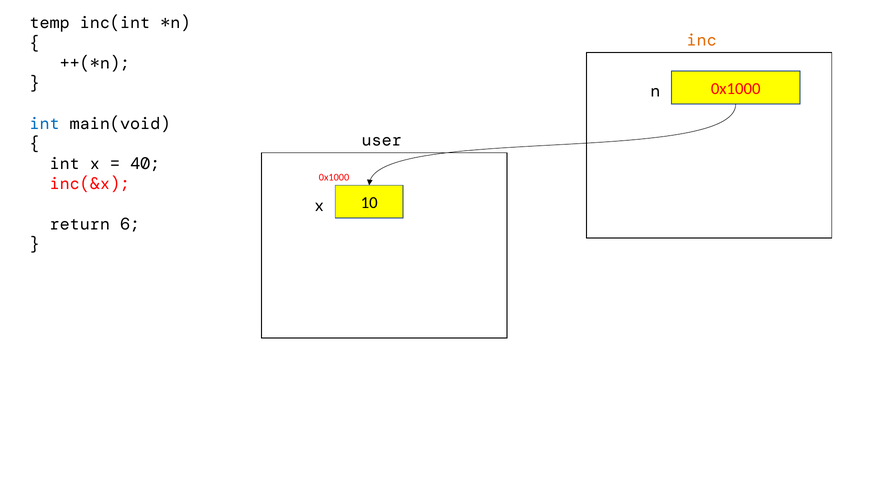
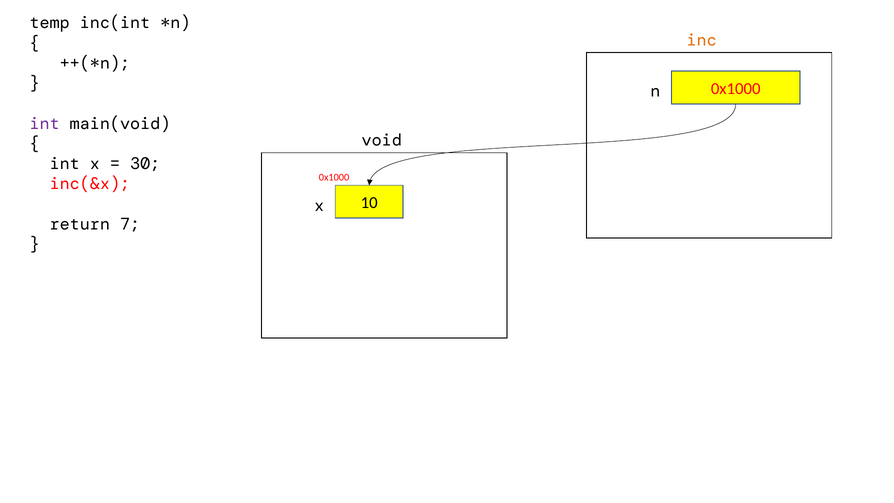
int at (45, 124) colour: blue -> purple
user: user -> void
40: 40 -> 30
6: 6 -> 7
